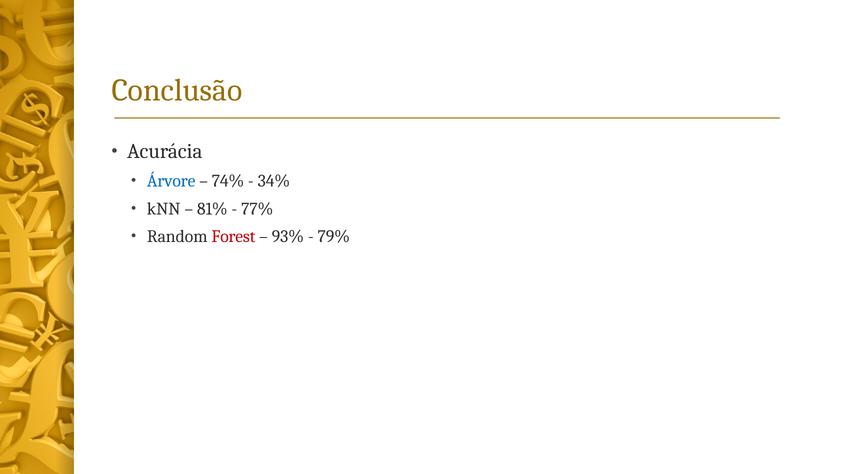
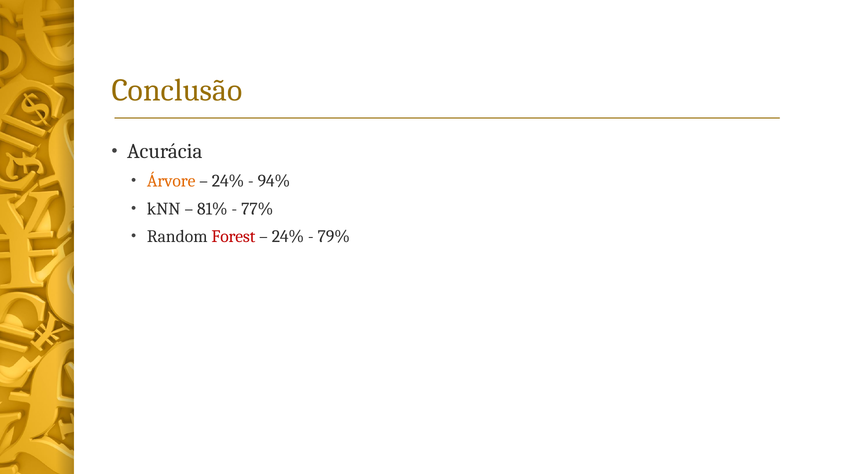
Árvore colour: blue -> orange
74% at (228, 181): 74% -> 24%
34%: 34% -> 94%
93% at (288, 237): 93% -> 24%
